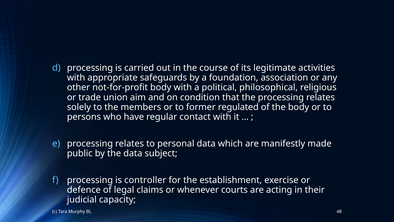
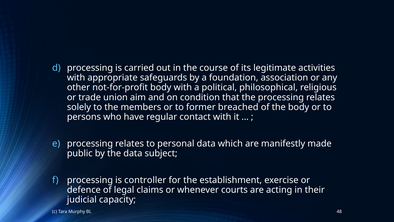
regulated: regulated -> breached
